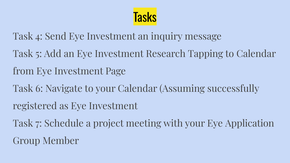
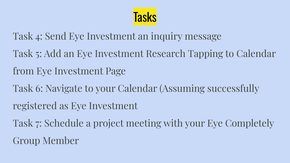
Application: Application -> Completely
